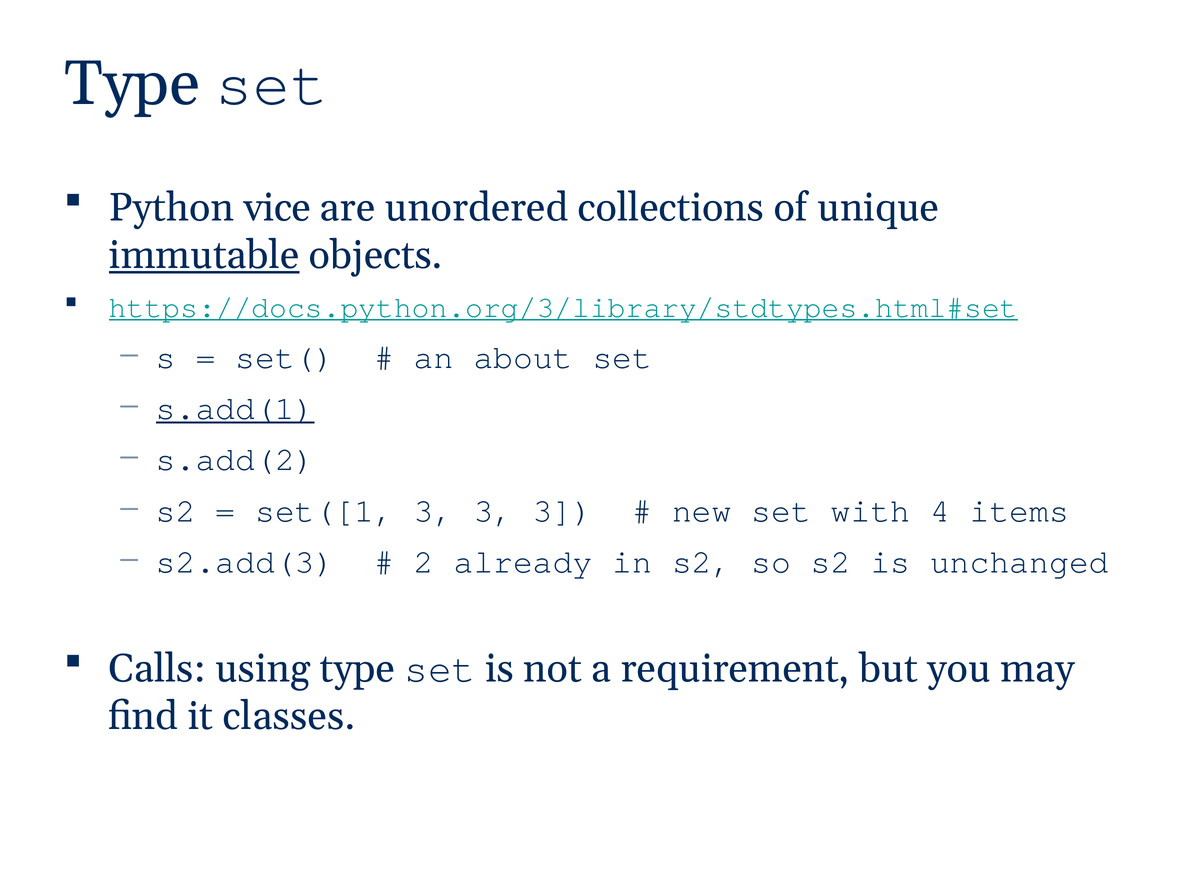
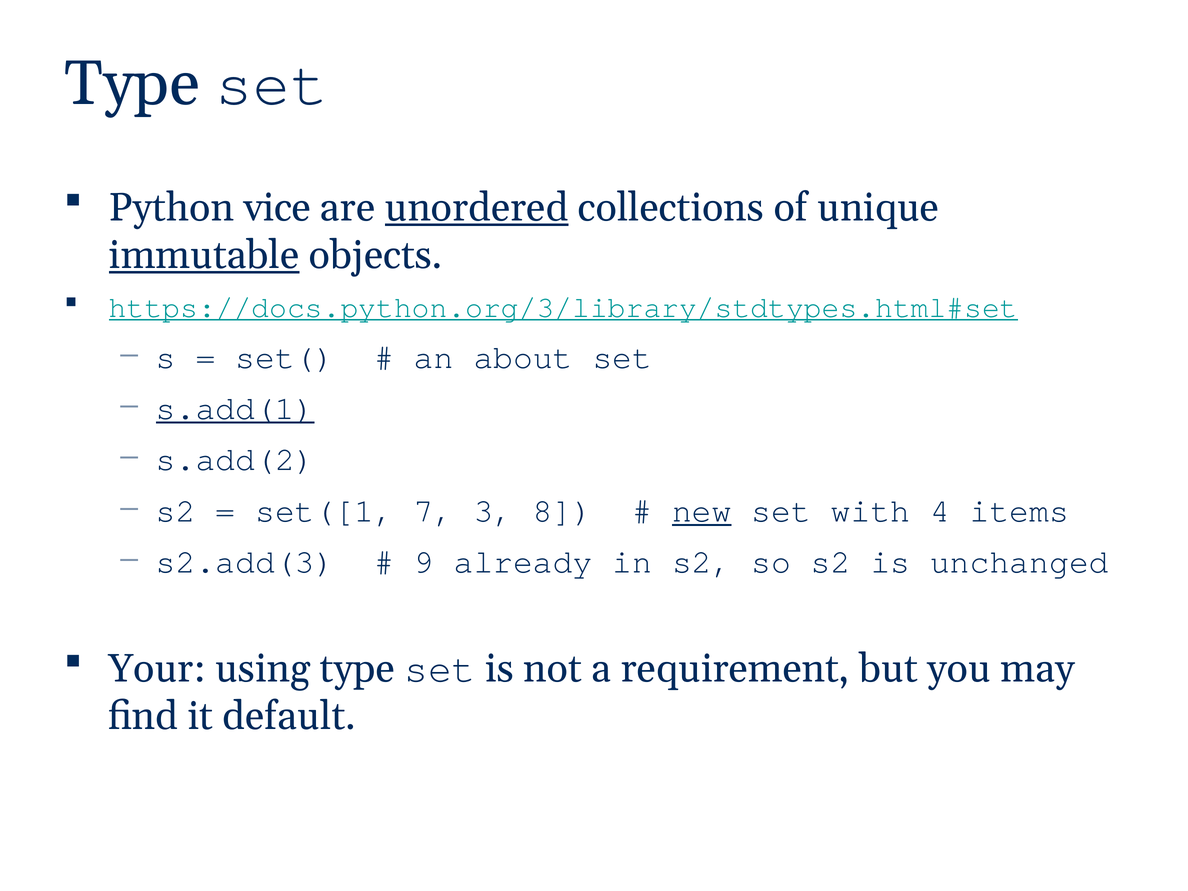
unordered underline: none -> present
set([1 3: 3 -> 7
3 at (563, 511): 3 -> 8
new underline: none -> present
2: 2 -> 9
Calls: Calls -> Your
classes: classes -> default
